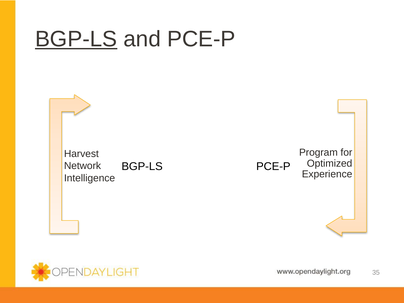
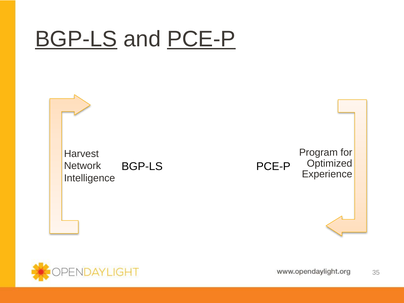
PCE-P at (201, 39) underline: none -> present
